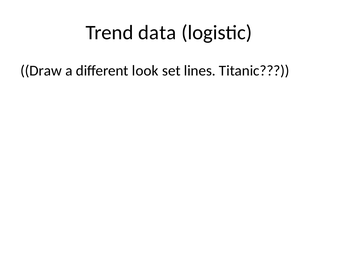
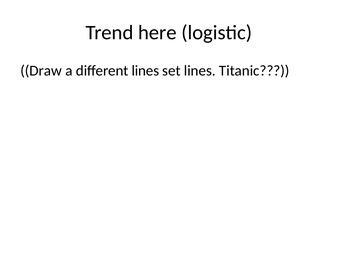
data: data -> here
different look: look -> lines
